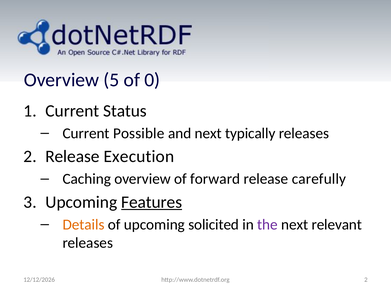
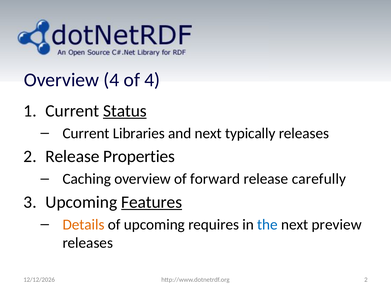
Overview 5: 5 -> 4
of 0: 0 -> 4
Status underline: none -> present
Possible: Possible -> Libraries
Execution: Execution -> Properties
solicited: solicited -> requires
the colour: purple -> blue
relevant: relevant -> preview
